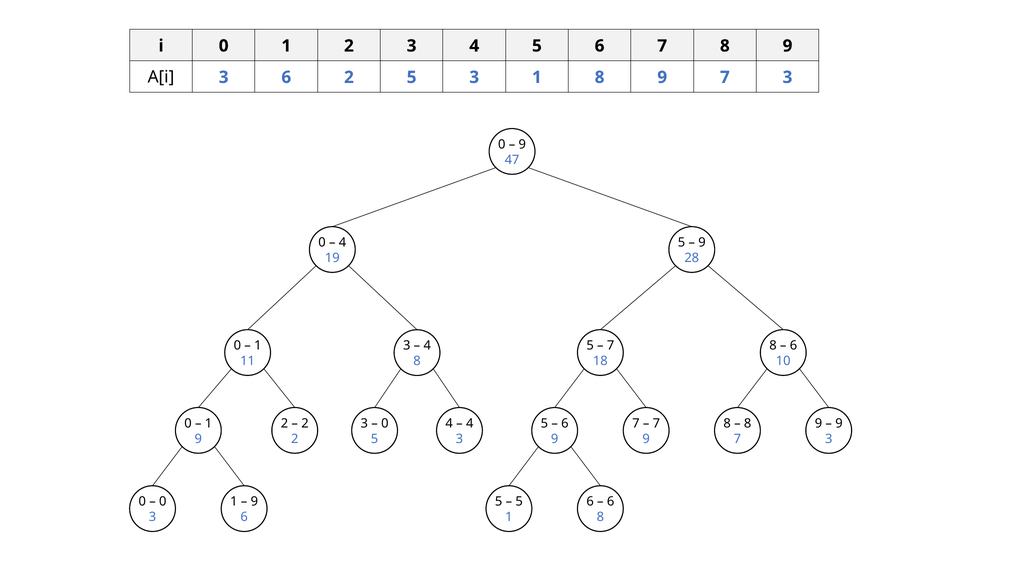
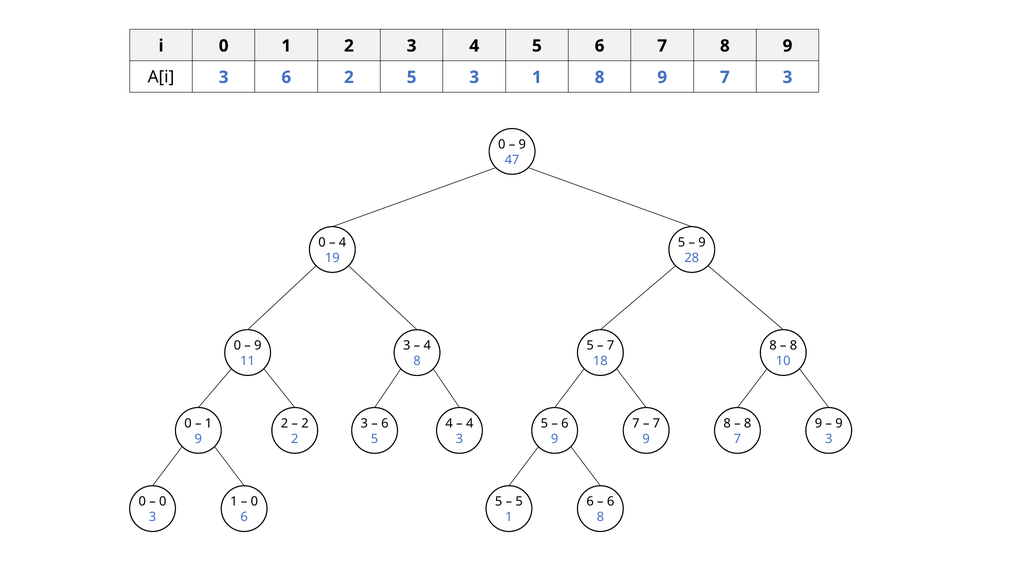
1 at (258, 346): 1 -> 9
6 at (793, 346): 6 -> 8
0 at (385, 424): 0 -> 6
9 at (254, 502): 9 -> 0
